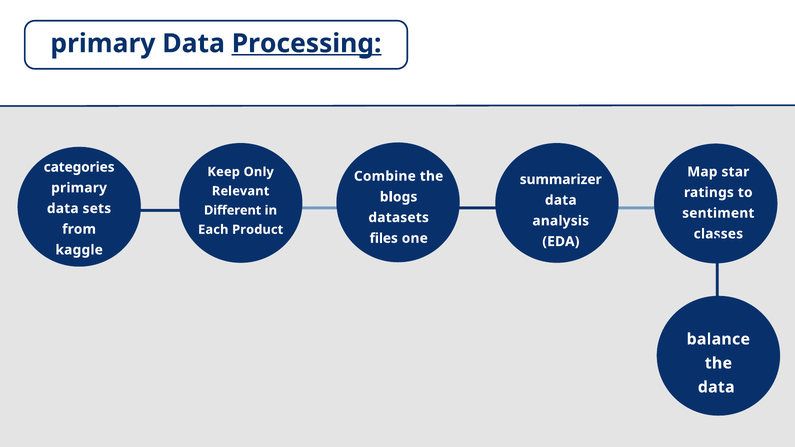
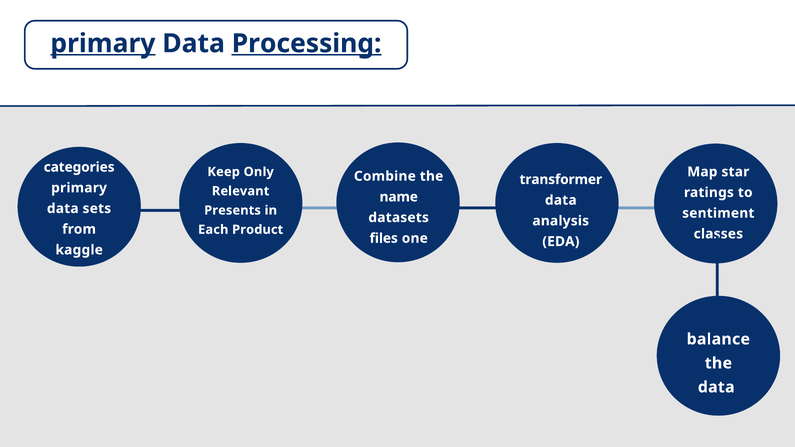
primary at (103, 44) underline: none -> present
summarizer: summarizer -> transformer
blogs: blogs -> name
Different: Different -> Presents
